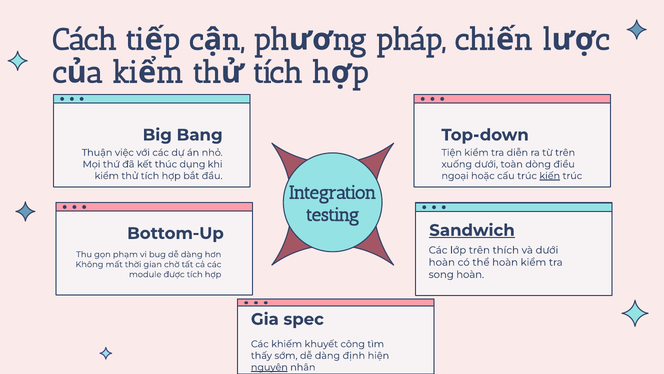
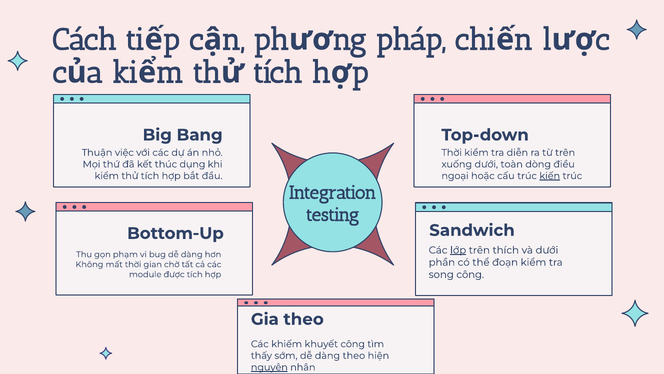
Tiện at (452, 152): Tiện -> Thời
Sandwich underline: present -> none
lớp underline: none -> present
hoàn at (442, 262): hoàn -> phần
thể hoàn: hoàn -> đoạn
song hoàn: hoàn -> công
Gia spec: spec -> theo
dàng định: định -> theo
